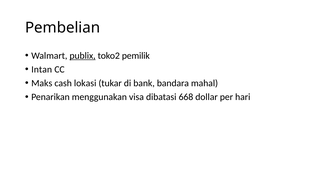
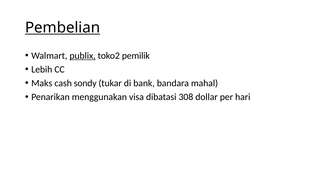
Pembelian underline: none -> present
Intan: Intan -> Lebih
lokasi: lokasi -> sondy
668: 668 -> 308
